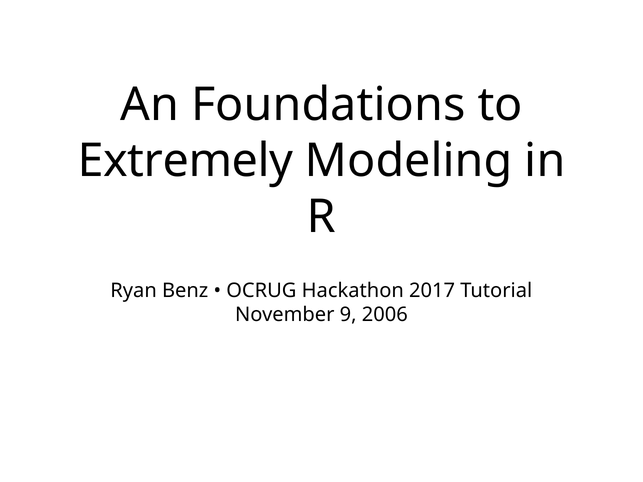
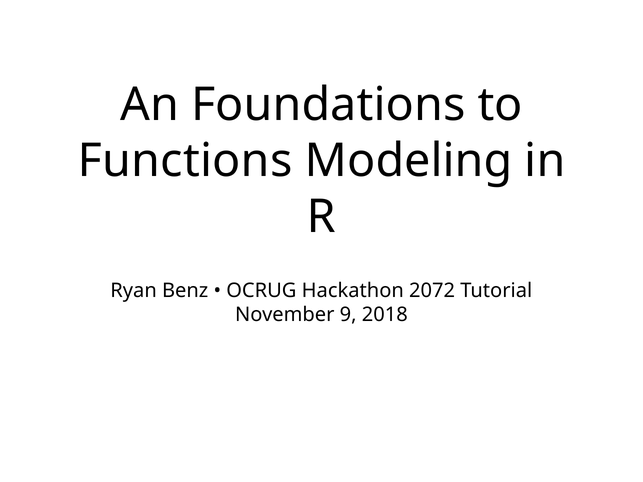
Extremely: Extremely -> Functions
2017: 2017 -> 2072
2006: 2006 -> 2018
